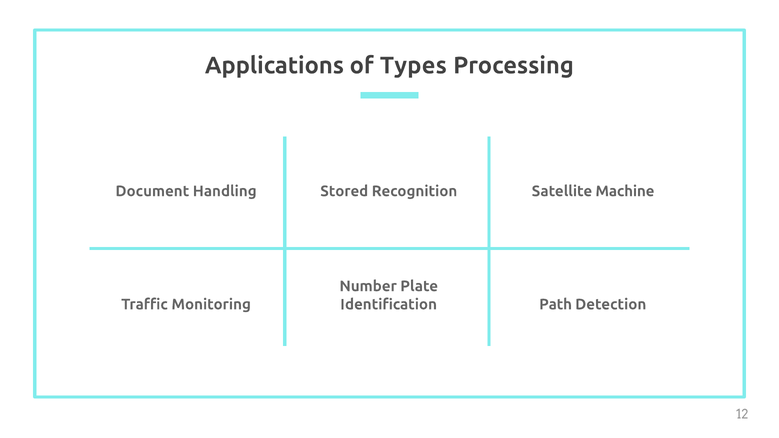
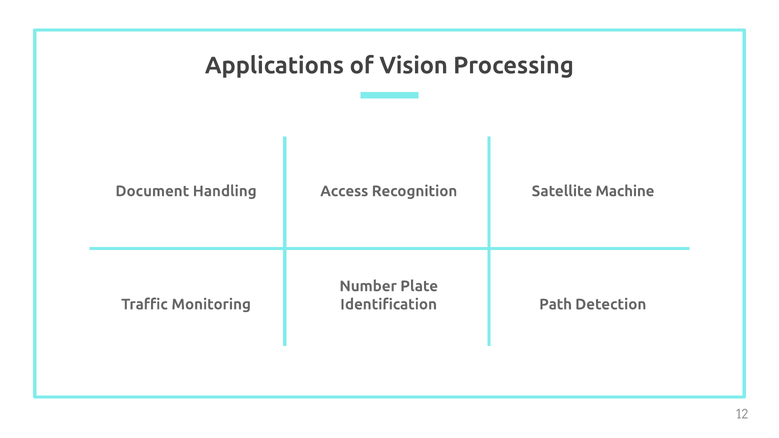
Types: Types -> Vision
Stored: Stored -> Access
